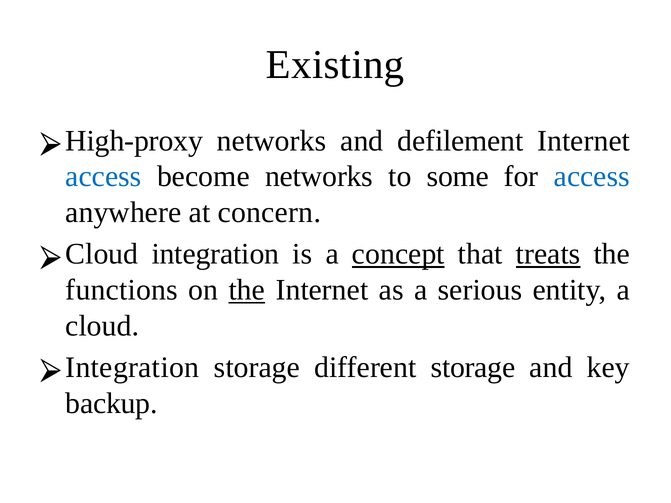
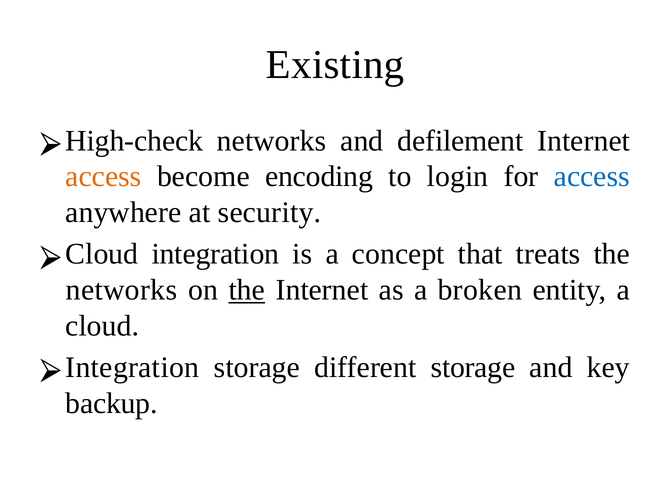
High-proxy: High-proxy -> High-check
access at (103, 177) colour: blue -> orange
become networks: networks -> encoding
some: some -> login
concern: concern -> security
concept underline: present -> none
treats underline: present -> none
functions at (122, 290): functions -> networks
serious: serious -> broken
